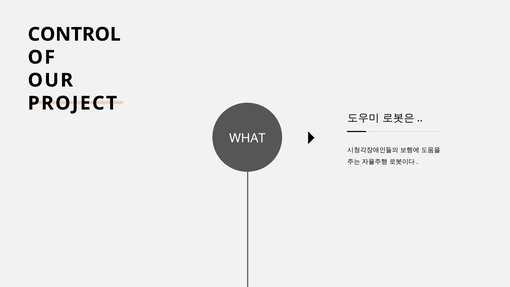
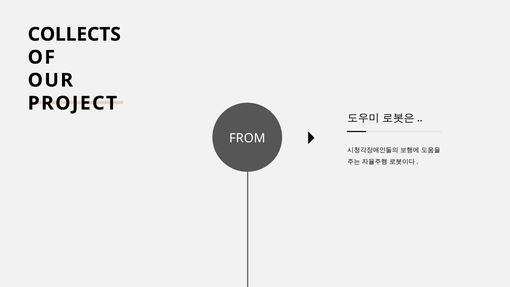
CONTROL: CONTROL -> COLLECTS
WHAT: WHAT -> FROM
